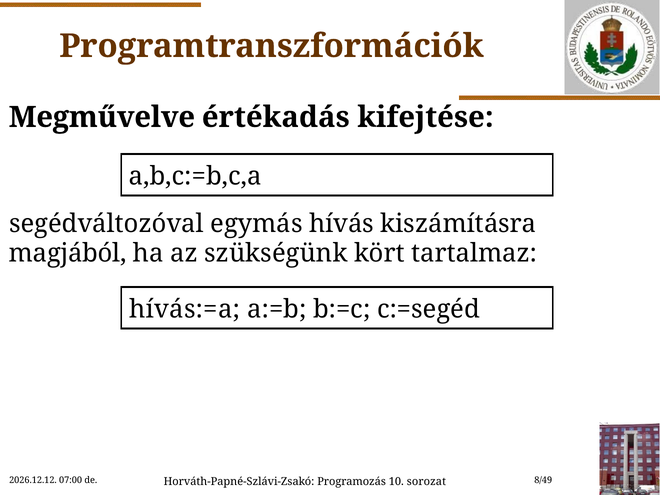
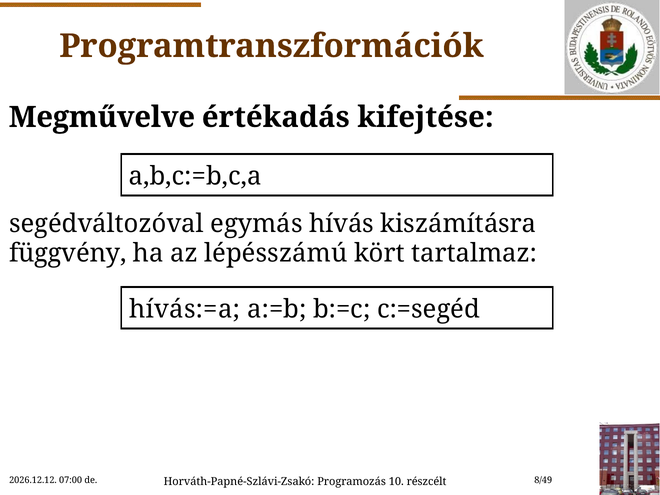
magjából: magjából -> függvény
szükségünk: szükségünk -> lépésszámú
sorozat: sorozat -> részcélt
